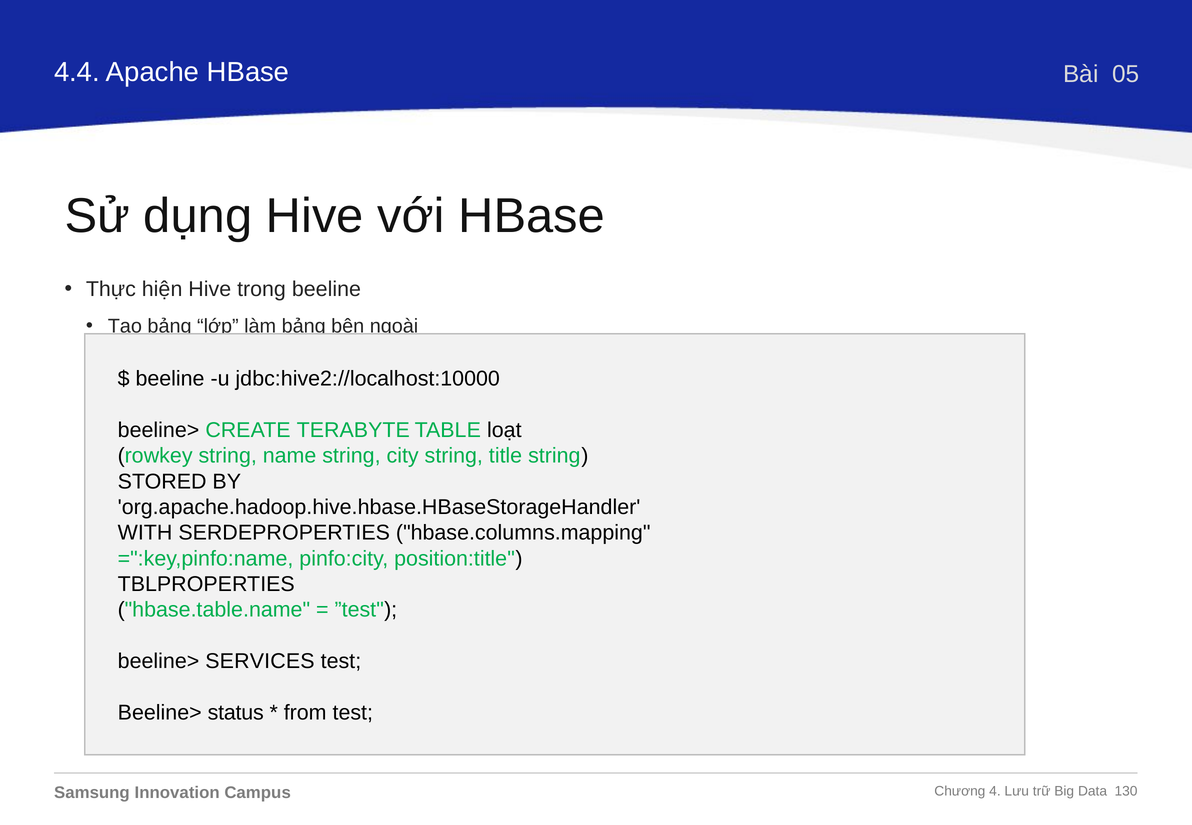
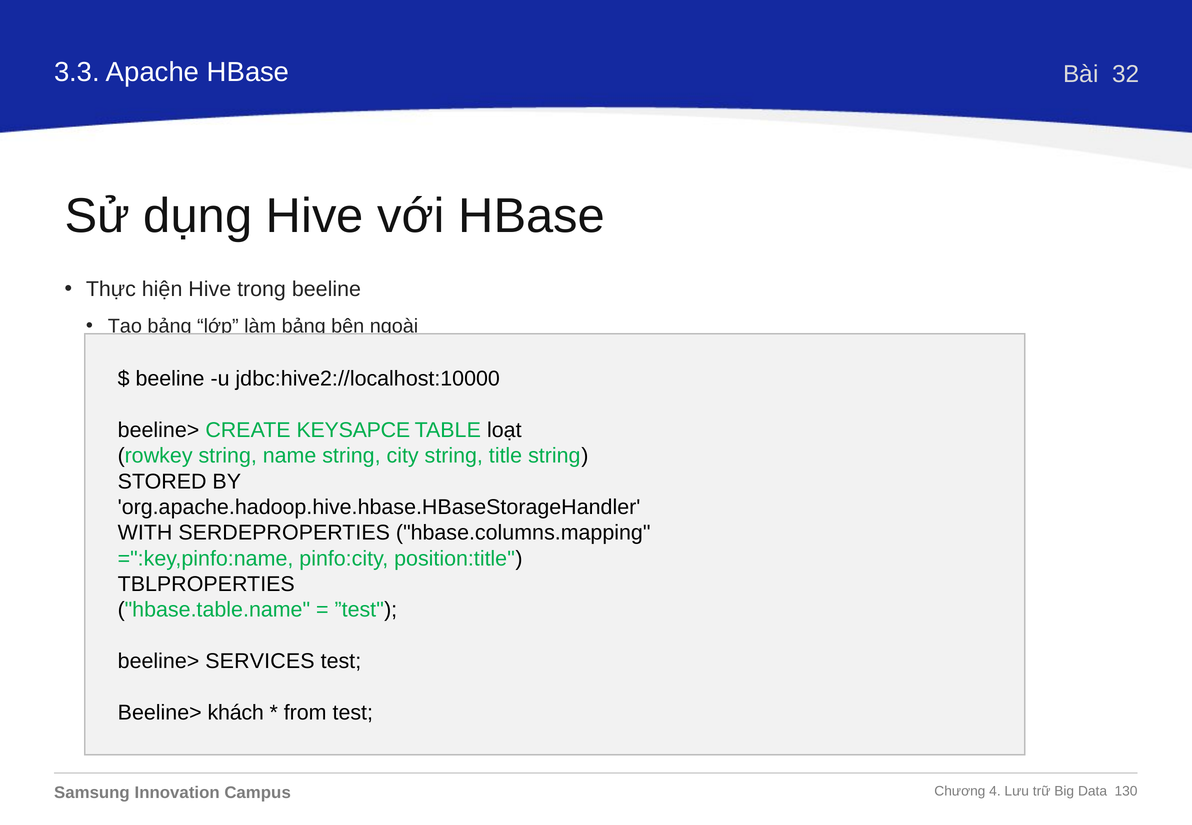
4.4: 4.4 -> 3.3
05: 05 -> 32
TERABYTE: TERABYTE -> KEYSAPCE
status: status -> khách
